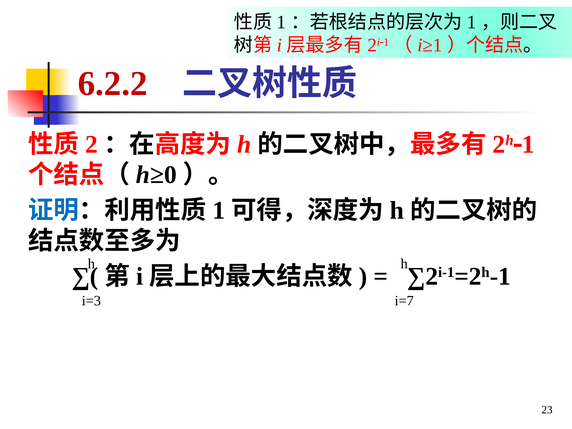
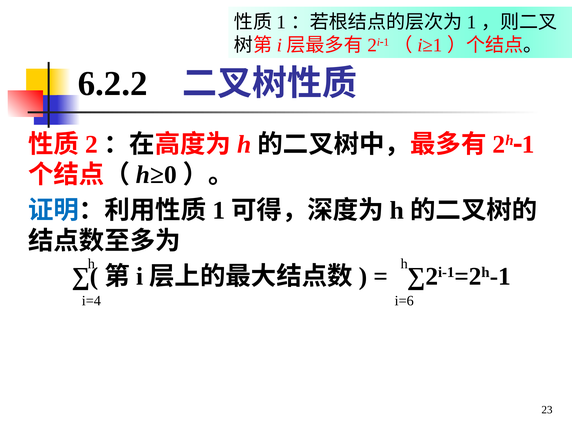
6.2.2 colour: red -> black
i=3: i=3 -> i=4
i=7: i=7 -> i=6
